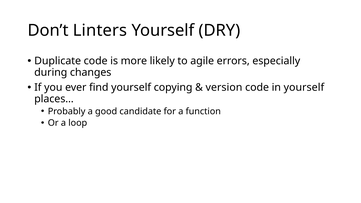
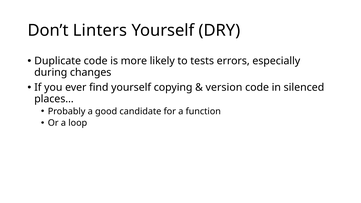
agile: agile -> tests
in yourself: yourself -> silenced
